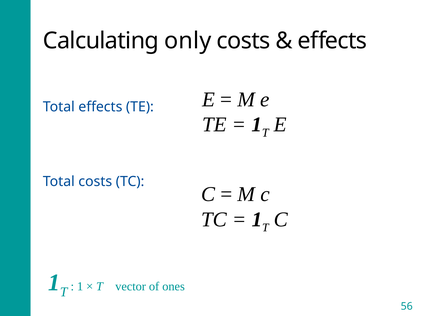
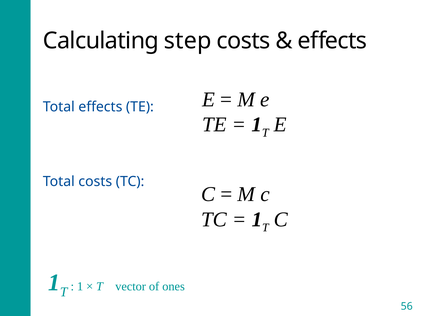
only: only -> step
